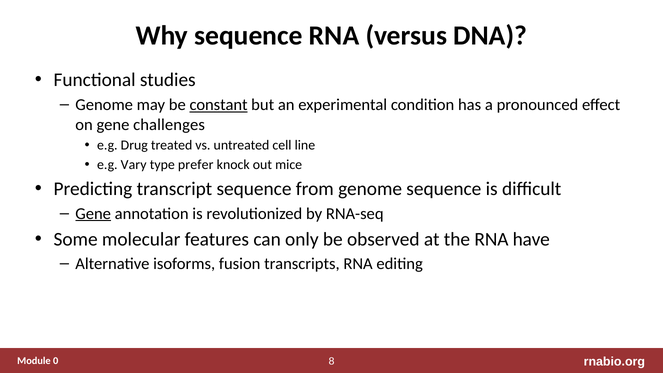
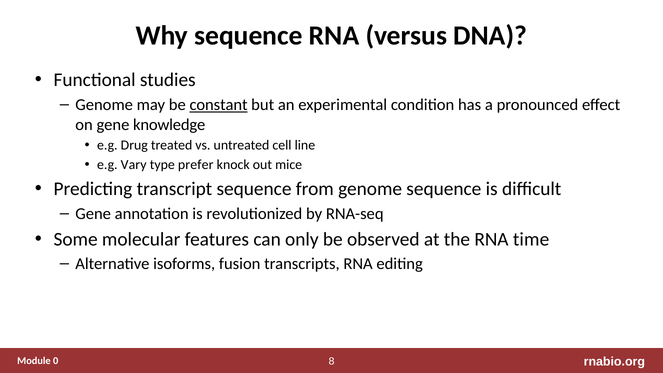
challenges: challenges -> knowledge
Gene at (93, 214) underline: present -> none
have: have -> time
